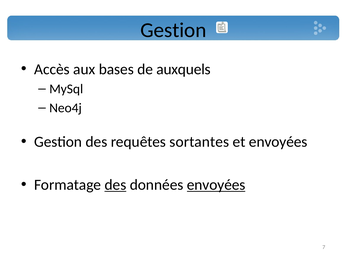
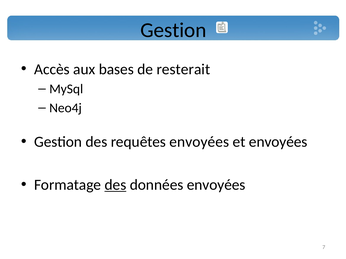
auxquels: auxquels -> resterait
requêtes sortantes: sortantes -> envoyées
envoyées at (216, 185) underline: present -> none
